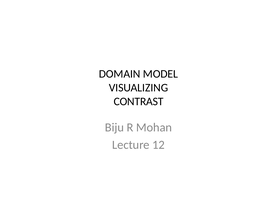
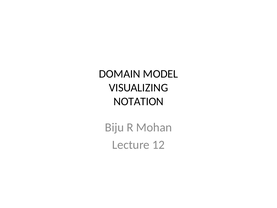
CONTRAST: CONTRAST -> NOTATION
